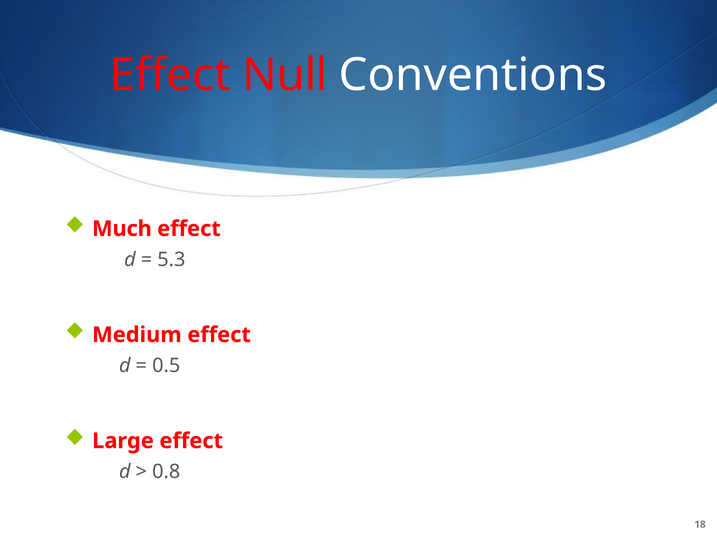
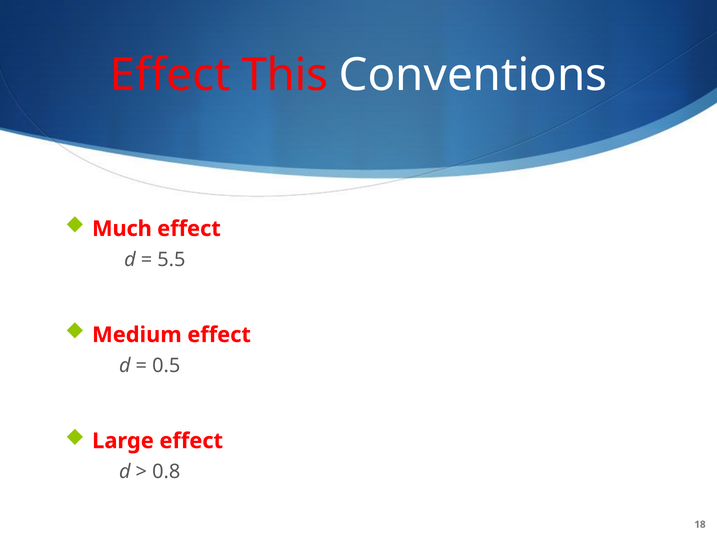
Null: Null -> This
5.3: 5.3 -> 5.5
